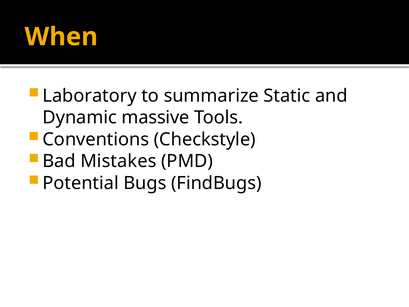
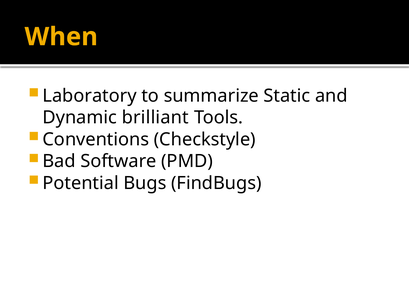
massive: massive -> brilliant
Mistakes: Mistakes -> Software
